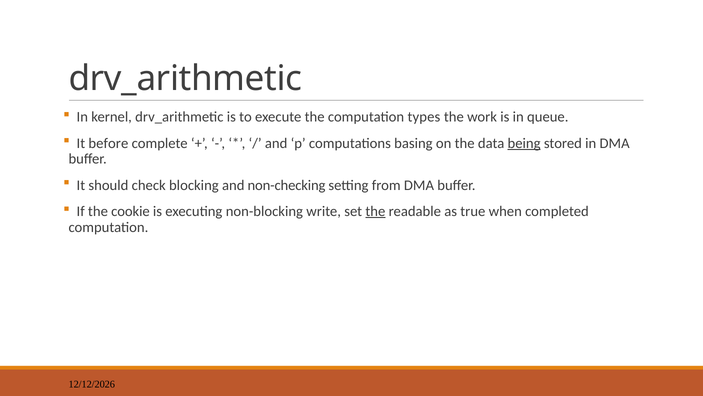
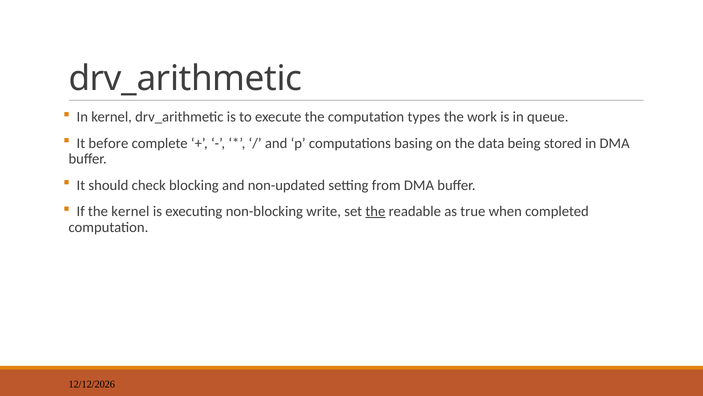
being underline: present -> none
non-checking: non-checking -> non-updated
the cookie: cookie -> kernel
